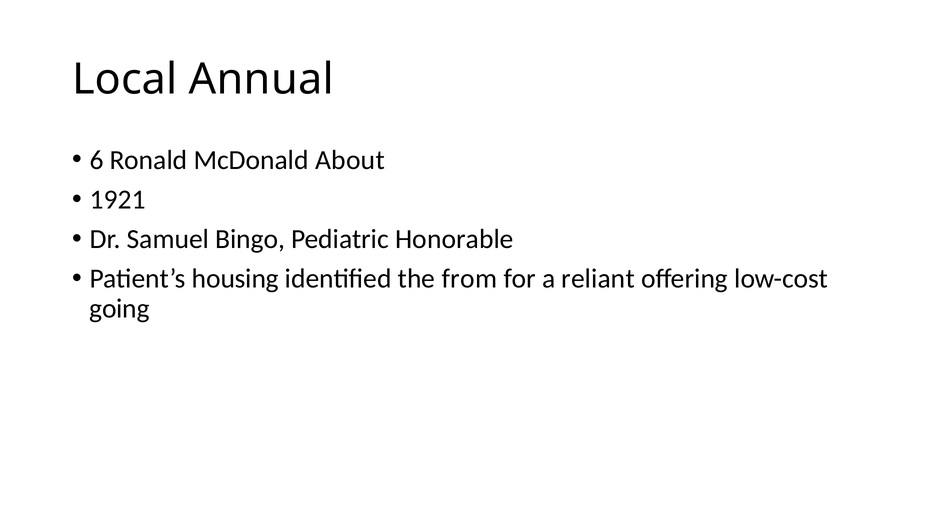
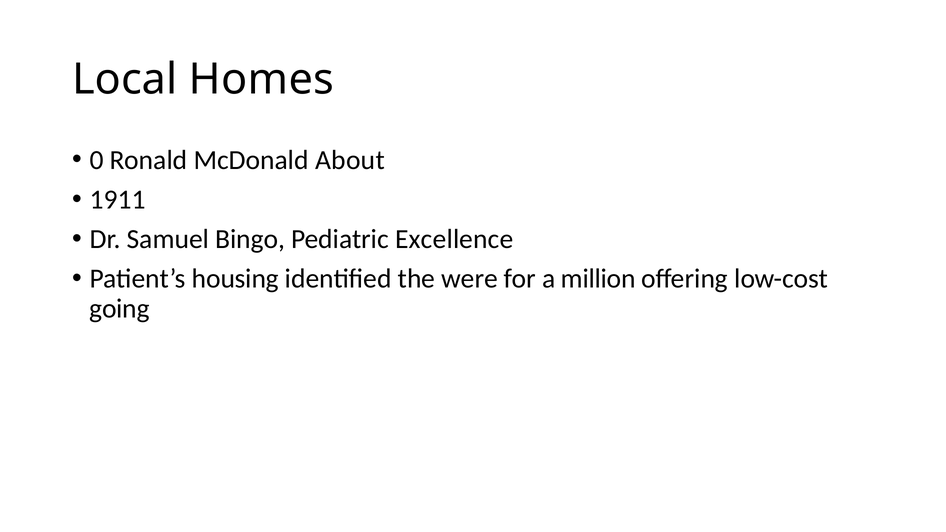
Annual: Annual -> Homes
6: 6 -> 0
1921: 1921 -> 1911
Honorable: Honorable -> Excellence
from: from -> were
reliant: reliant -> million
